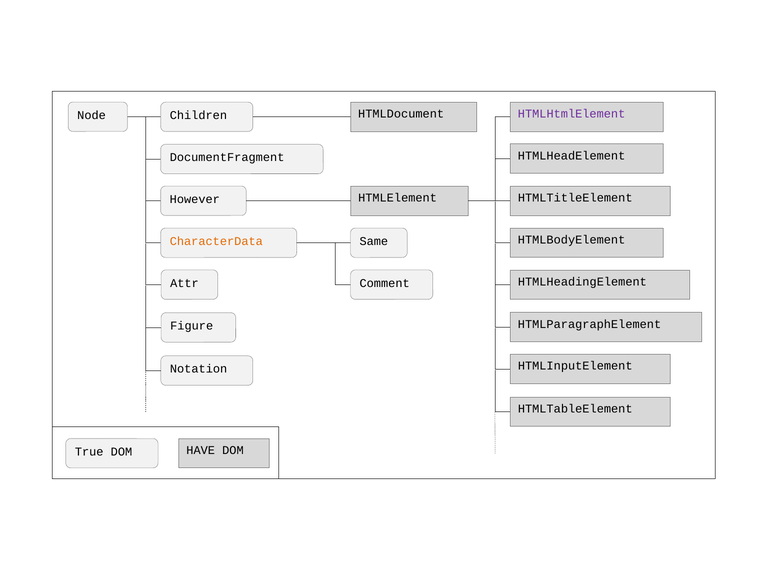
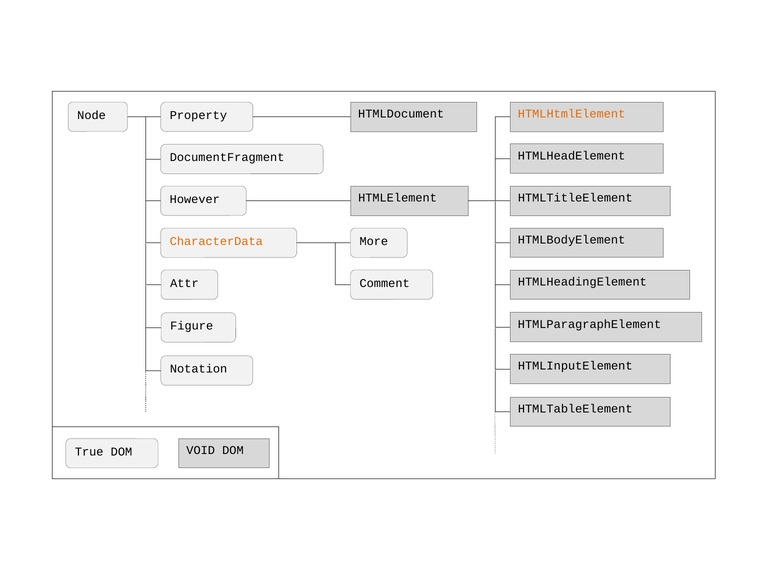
HTMLHtmlElement colour: purple -> orange
Children: Children -> Property
Same: Same -> More
HAVE: HAVE -> VOID
